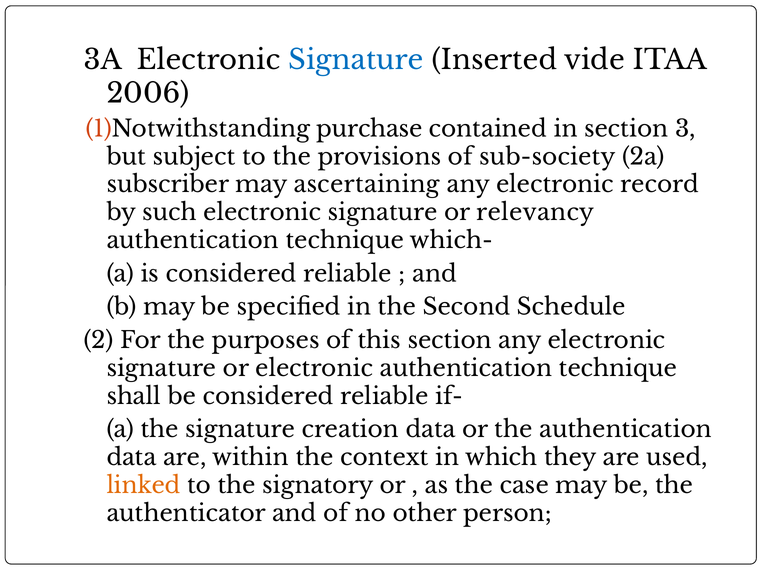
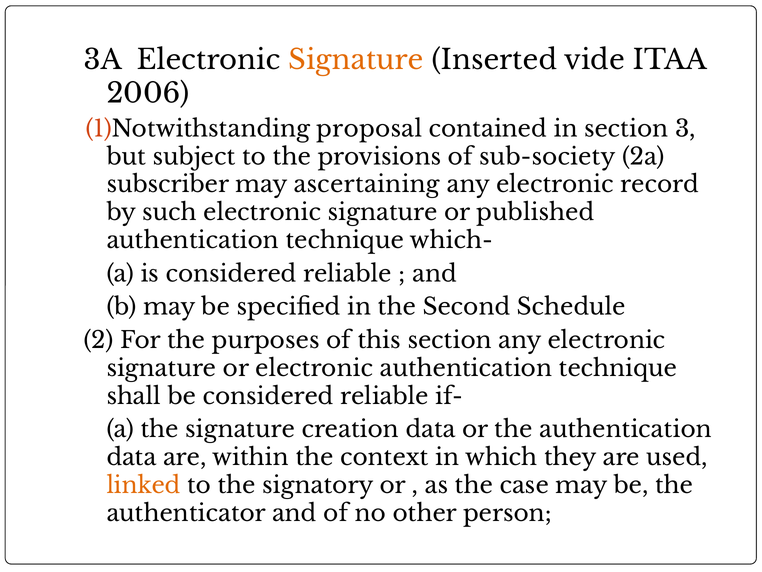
Signature at (356, 60) colour: blue -> orange
purchase: purchase -> proposal
relevancy: relevancy -> published
